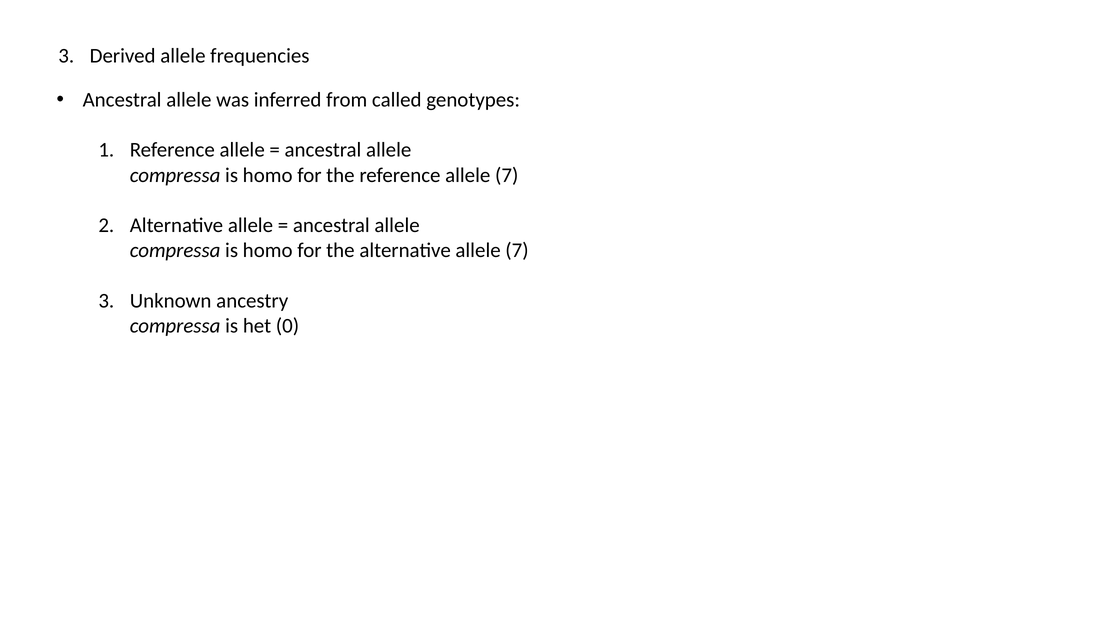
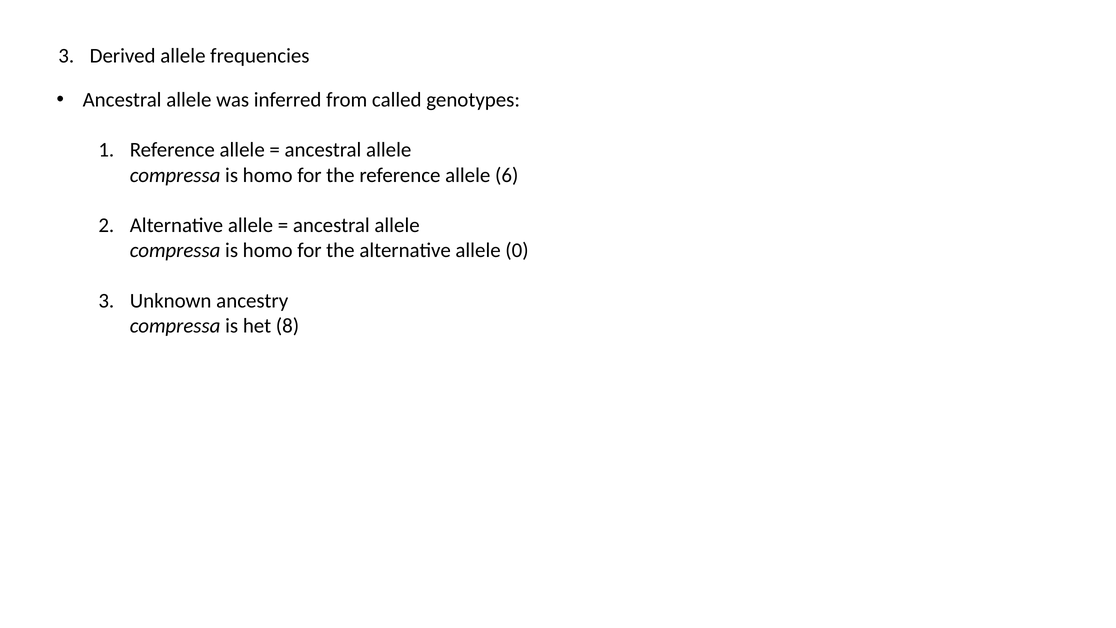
reference allele 7: 7 -> 6
alternative allele 7: 7 -> 0
0: 0 -> 8
